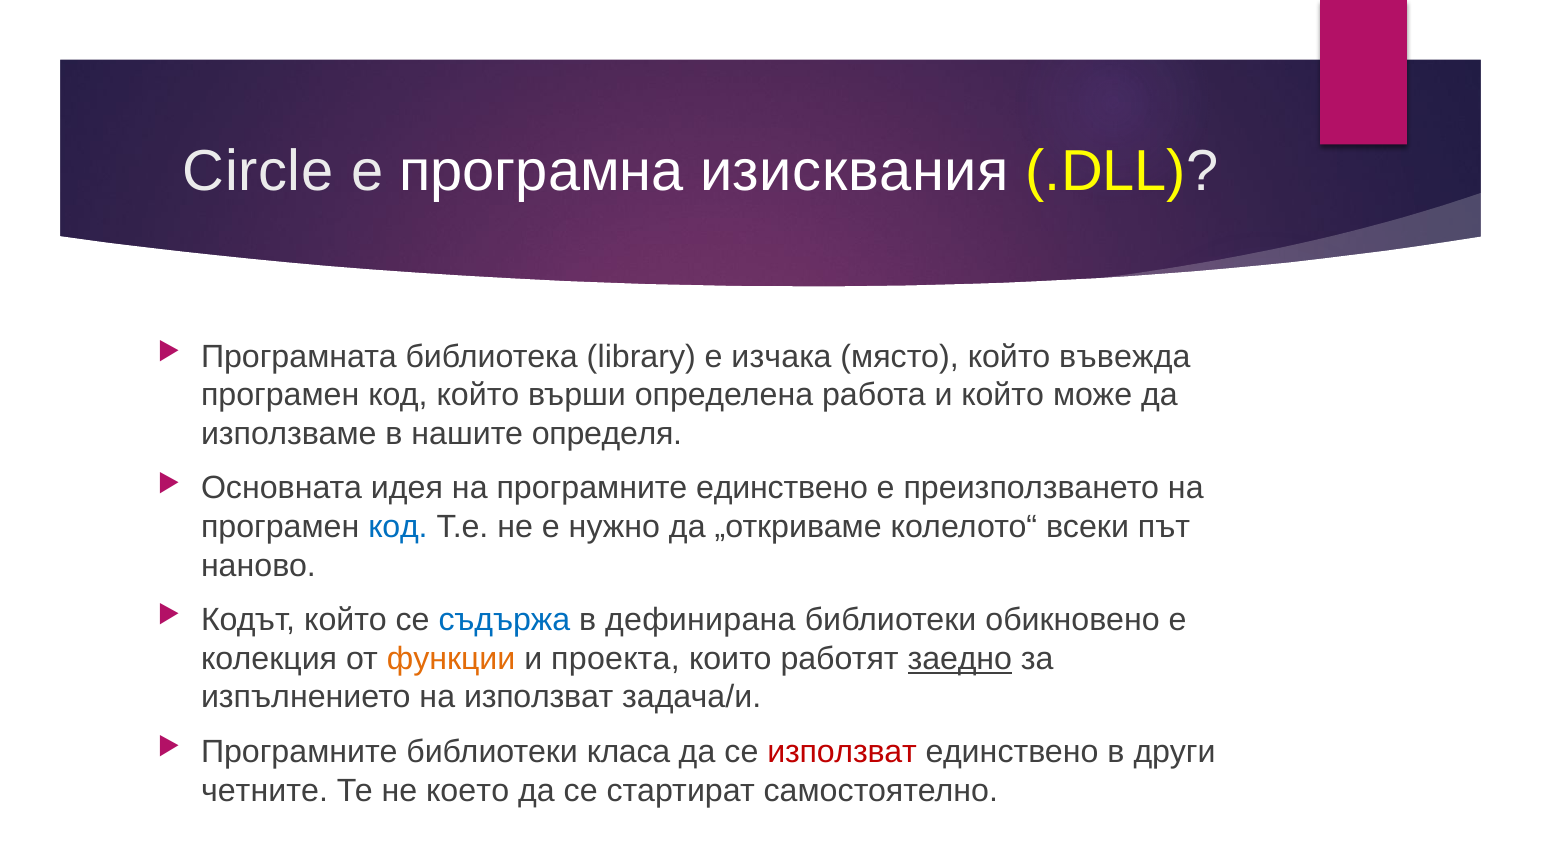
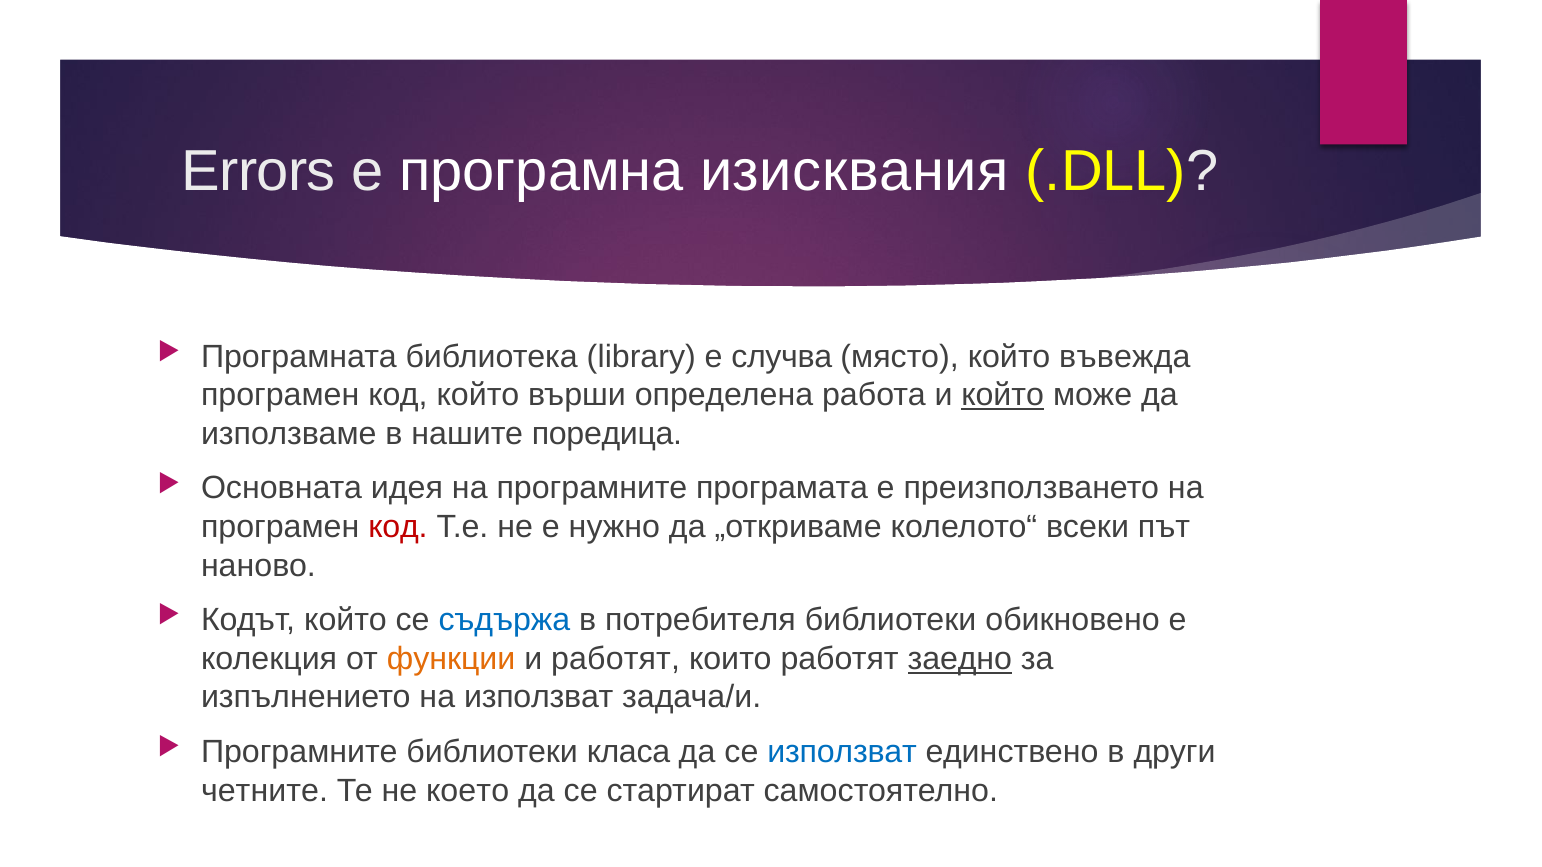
Circle: Circle -> Errors
изчака: изчака -> случва
който at (1003, 395) underline: none -> present
определя: определя -> поредица
програмните единствено: единствено -> програмата
код at (398, 527) colour: blue -> red
дефинирана: дефинирана -> потребителя
и проекта: проекта -> работят
използват at (842, 752) colour: red -> blue
